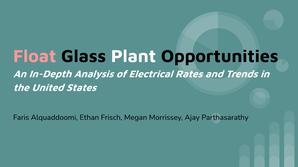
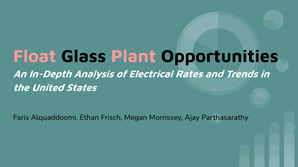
Plant colour: white -> pink
